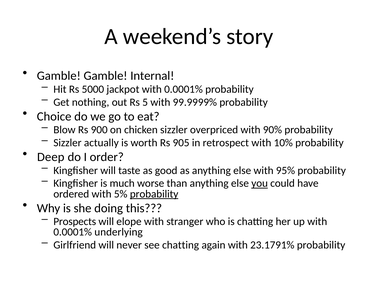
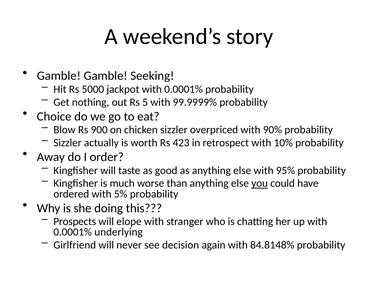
Internal: Internal -> Seeking
905: 905 -> 423
Deep: Deep -> Away
probability at (154, 194) underline: present -> none
see chatting: chatting -> decision
23.1791%: 23.1791% -> 84.8148%
